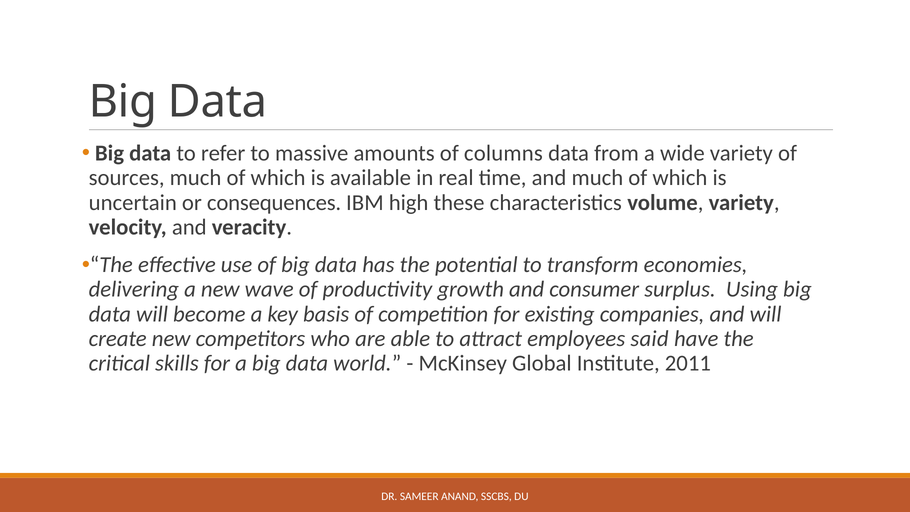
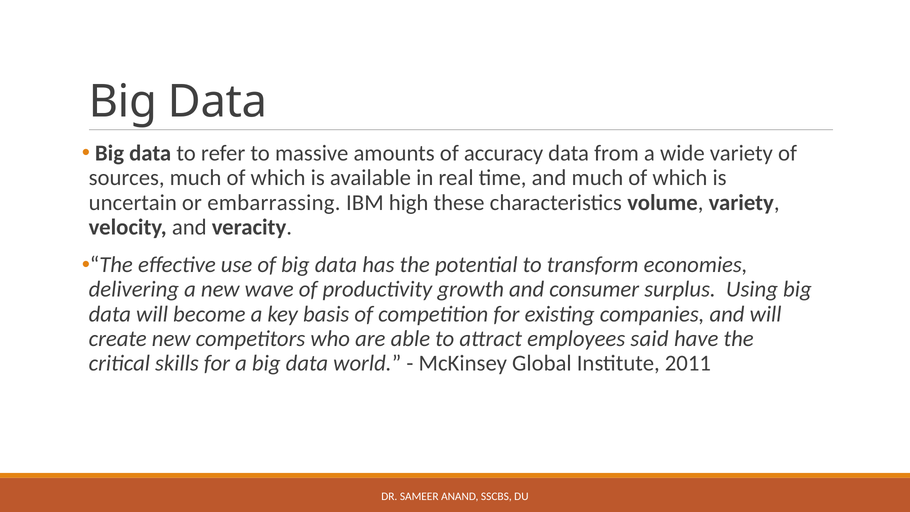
columns: columns -> accuracy
consequences: consequences -> embarrassing
